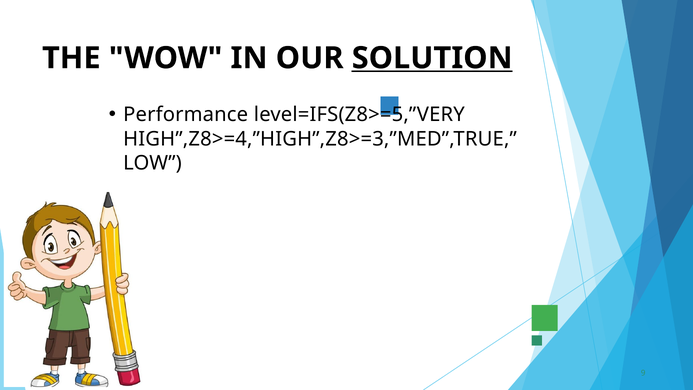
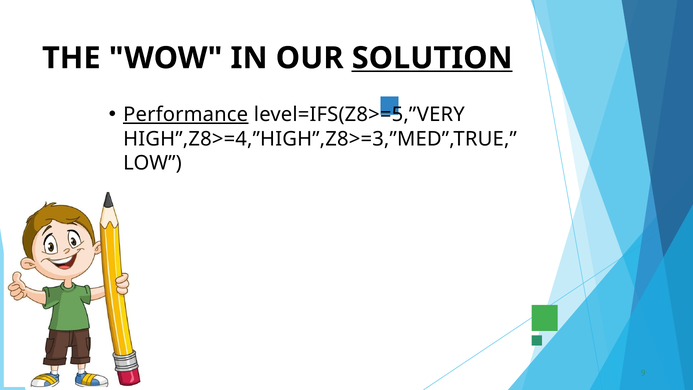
Performance underline: none -> present
